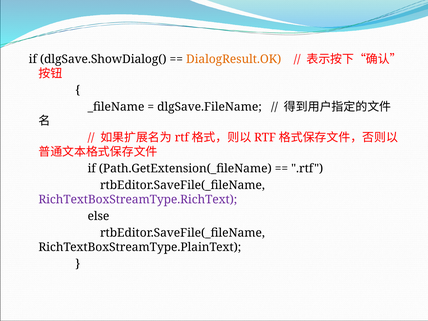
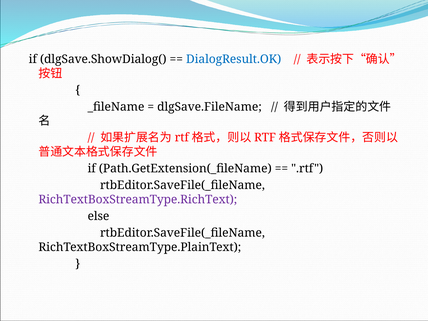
DialogResult.OK colour: orange -> blue
